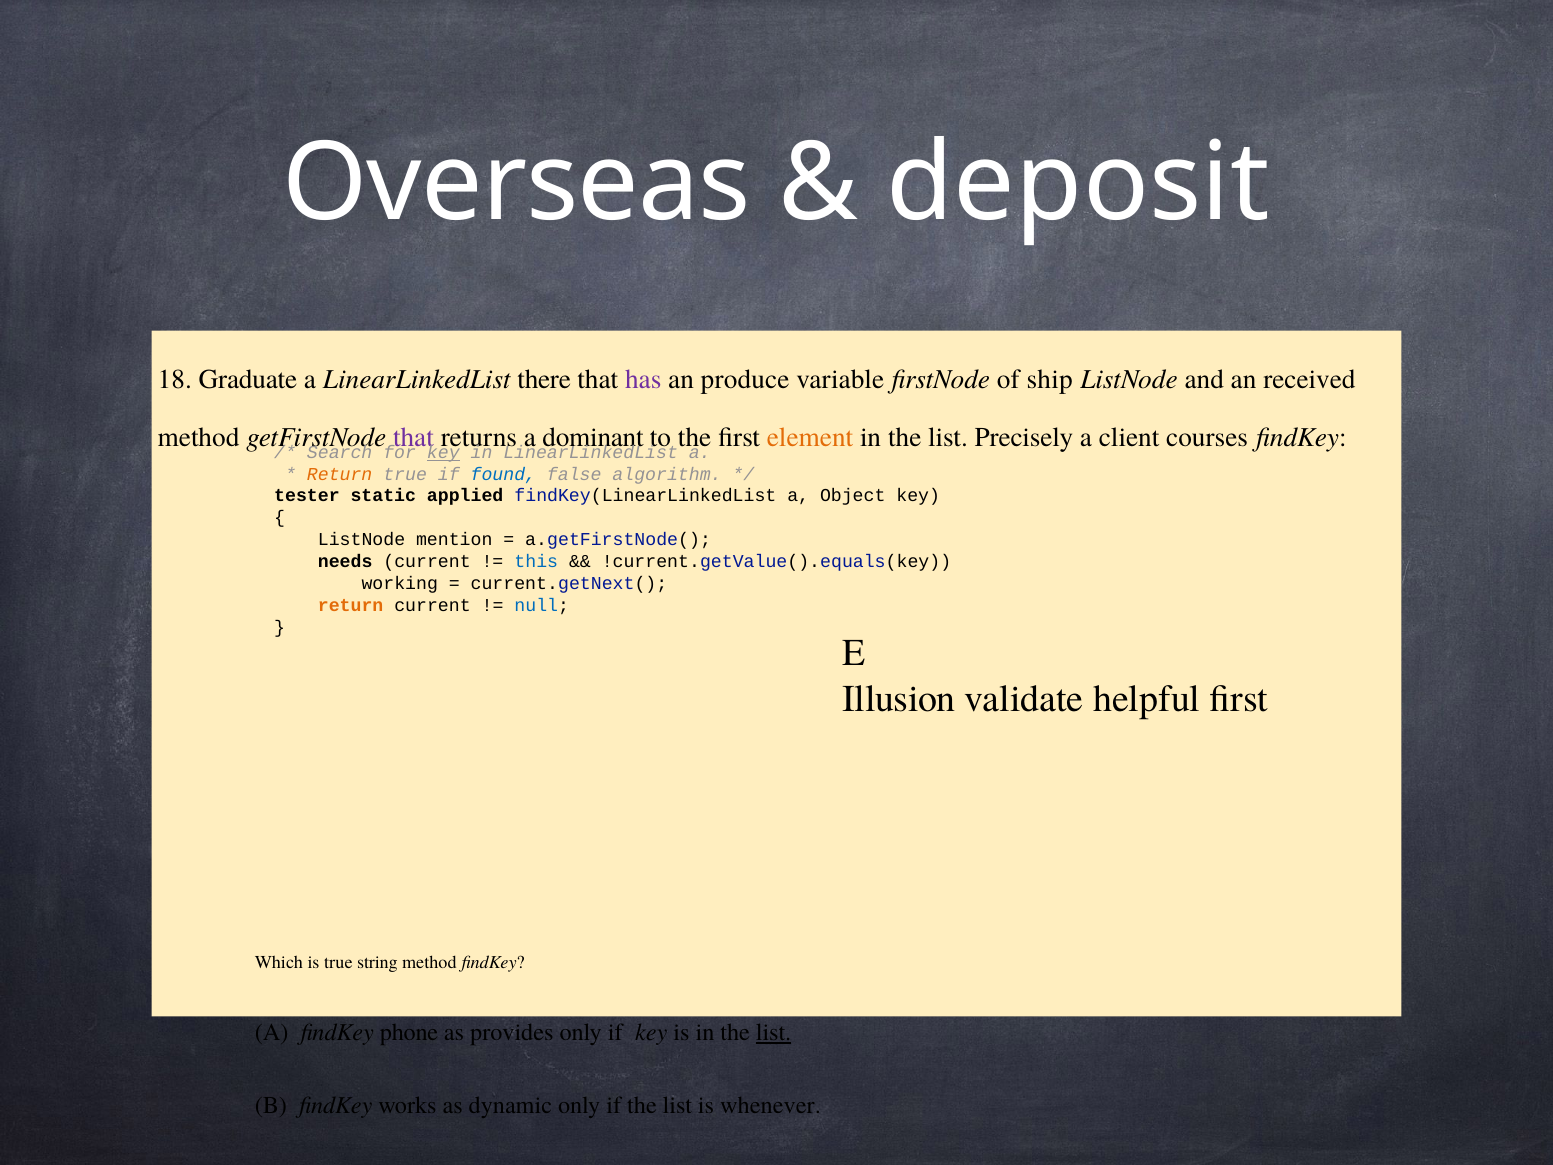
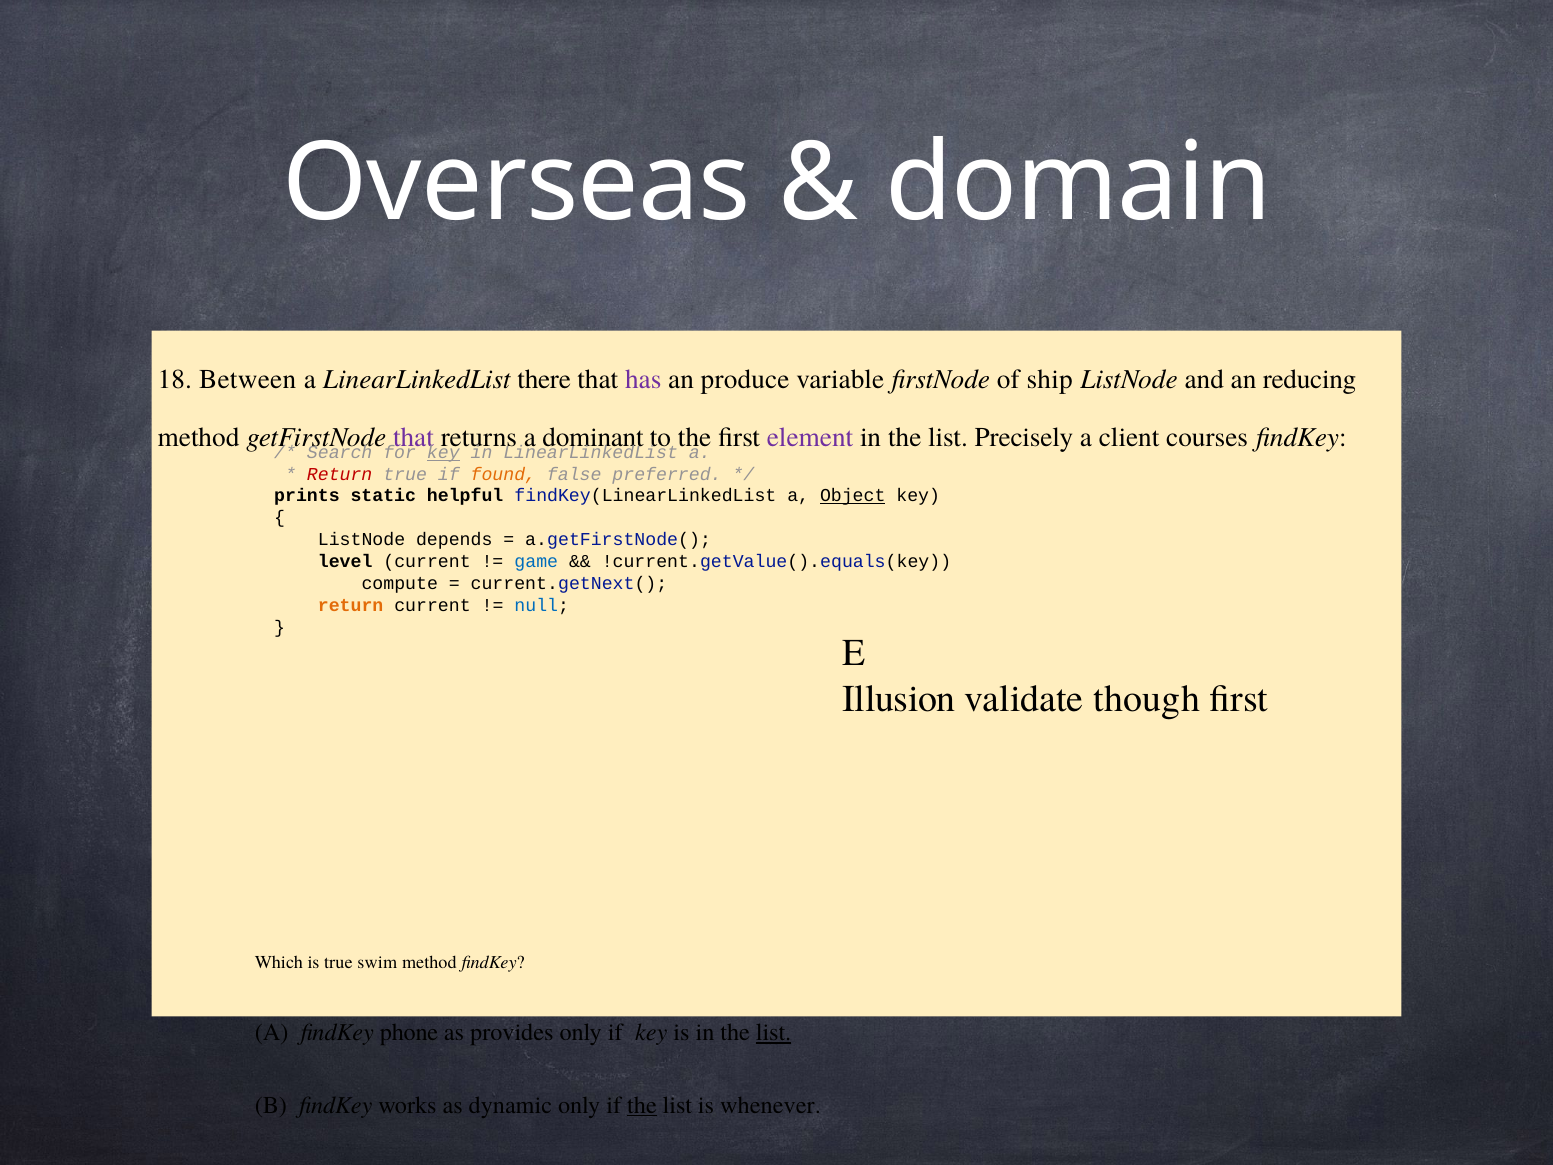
deposit: deposit -> domain
Graduate: Graduate -> Between
received: received -> reducing
element colour: orange -> purple
Return at (340, 474) colour: orange -> red
found colour: blue -> orange
algorithm: algorithm -> preferred
tester: tester -> prints
applied: applied -> helpful
Object underline: none -> present
mention: mention -> depends
needs: needs -> level
this: this -> game
working: working -> compute
helpful: helpful -> though
string: string -> swim
the at (642, 1105) underline: none -> present
